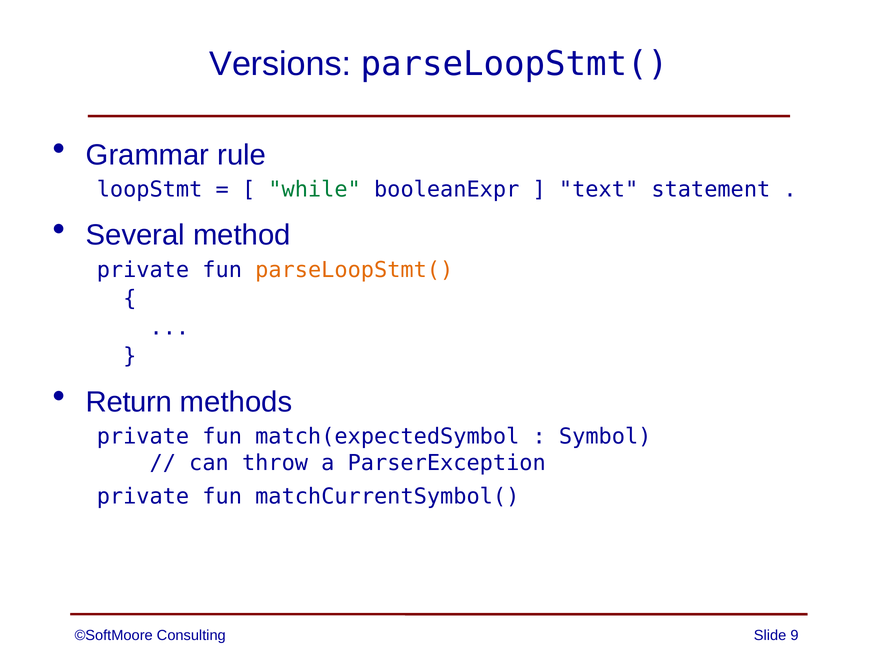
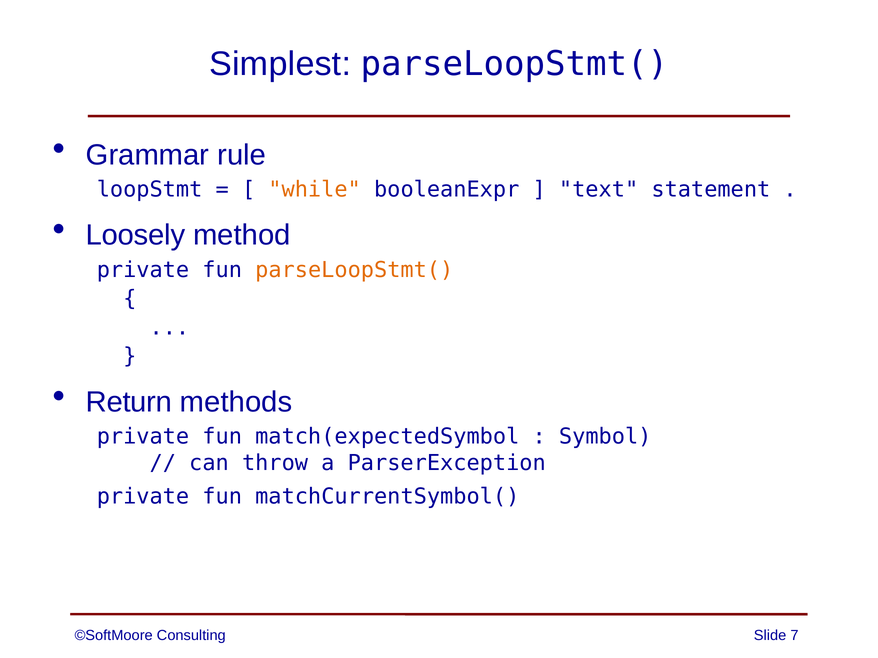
Versions: Versions -> Simplest
while colour: green -> orange
Several: Several -> Loosely
9: 9 -> 7
